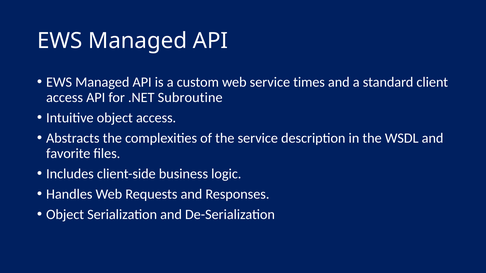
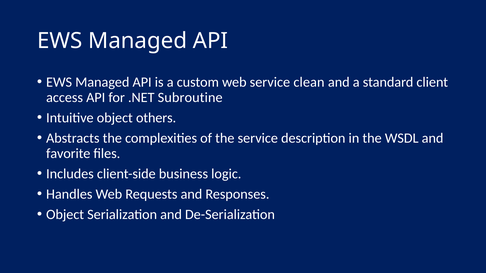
times: times -> clean
object access: access -> others
